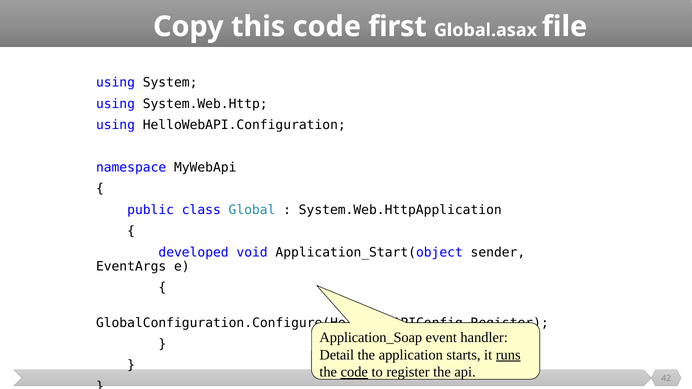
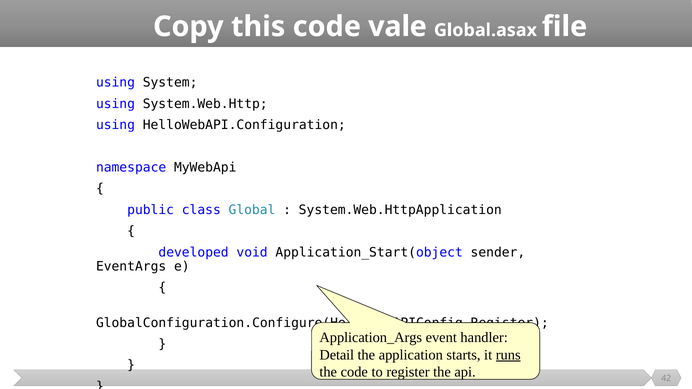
first: first -> vale
Application_Soap: Application_Soap -> Application_Args
code at (354, 372) underline: present -> none
